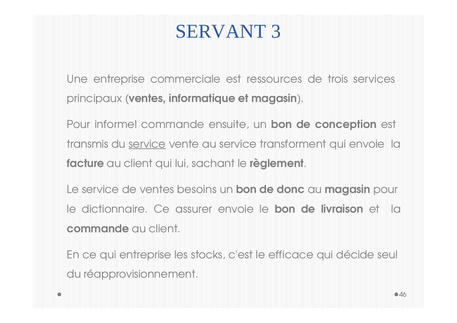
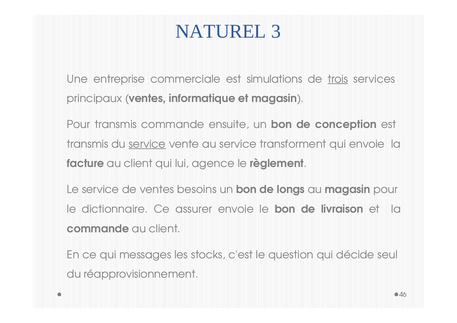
SERVANT: SERVANT -> NATUREL
ressources: ressources -> simulations
trois underline: none -> present
Pour informel: informel -> transmis
sachant: sachant -> agence
donc: donc -> longs
qui entreprise: entreprise -> messages
efficace: efficace -> question
